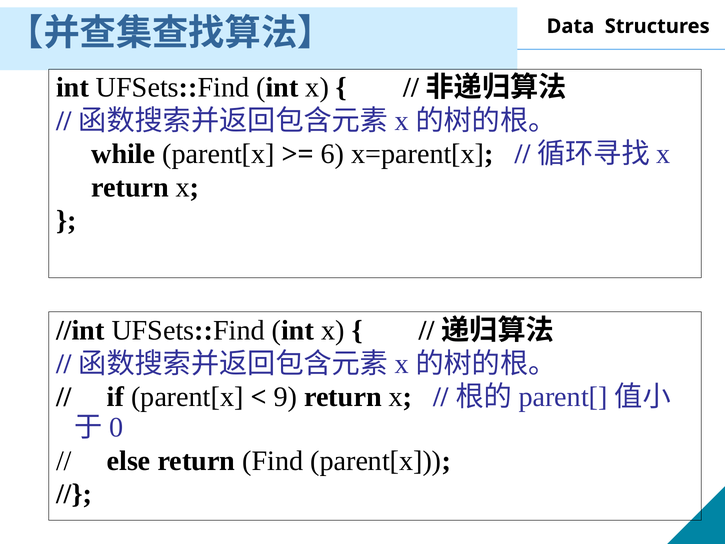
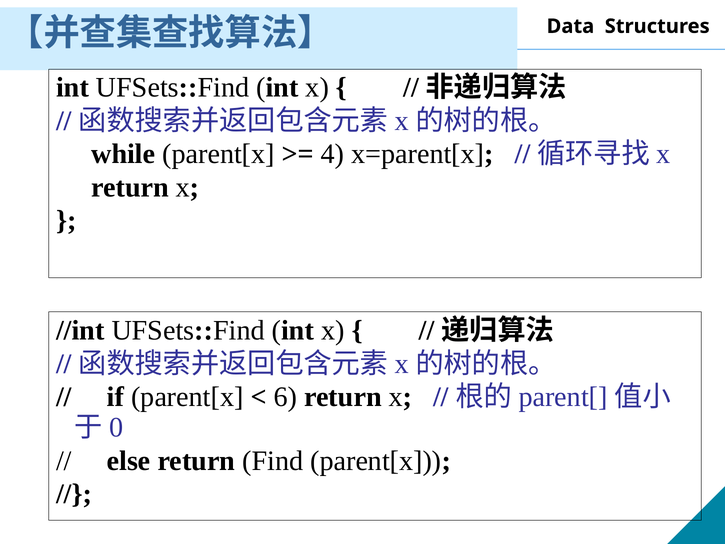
6: 6 -> 4
9: 9 -> 6
